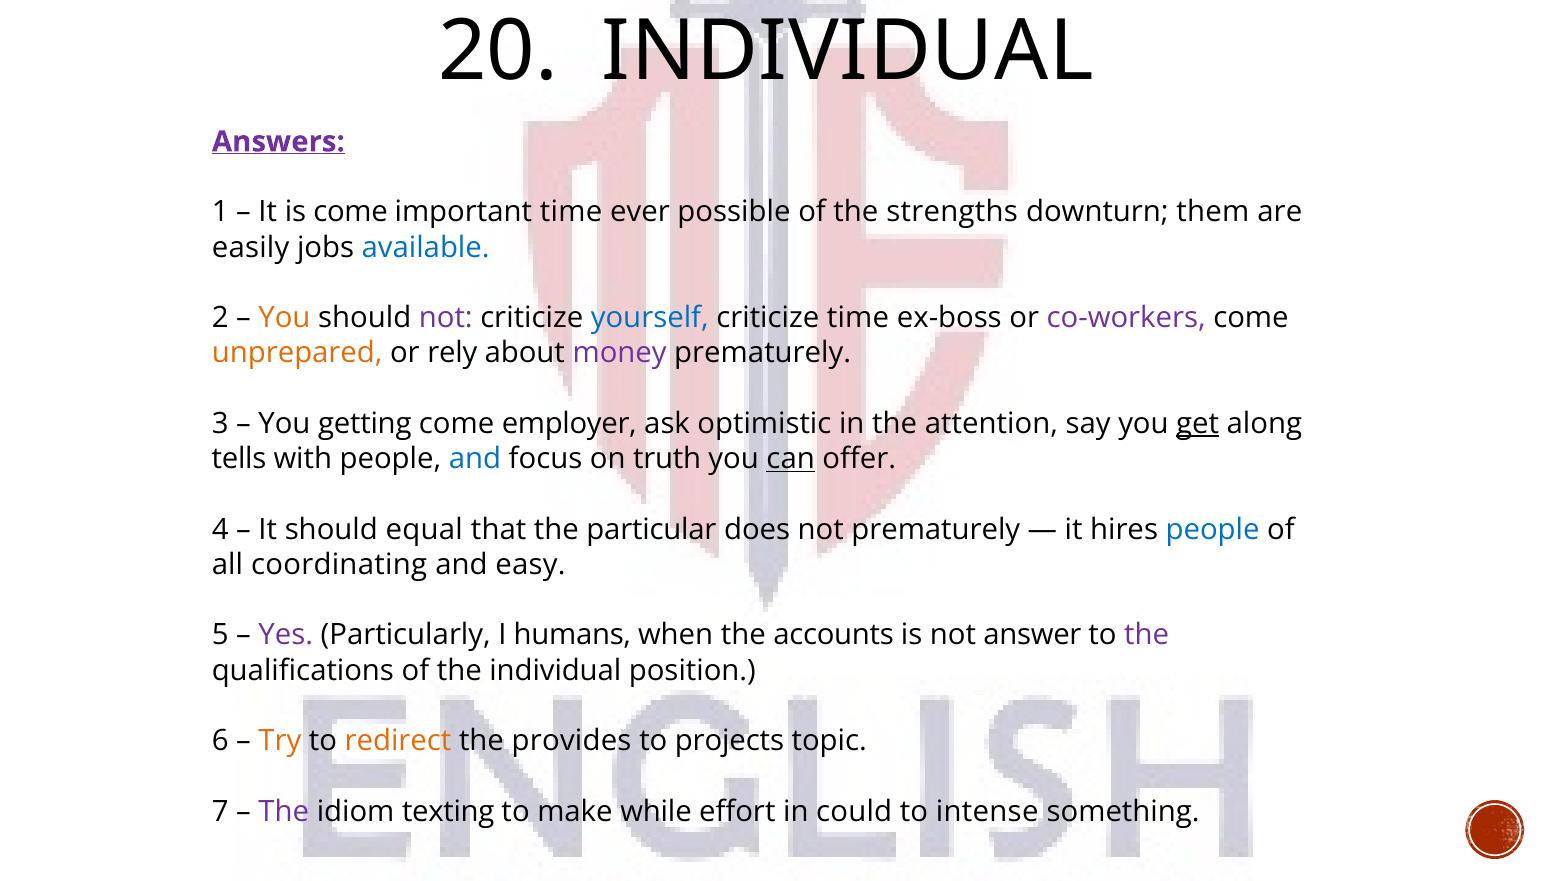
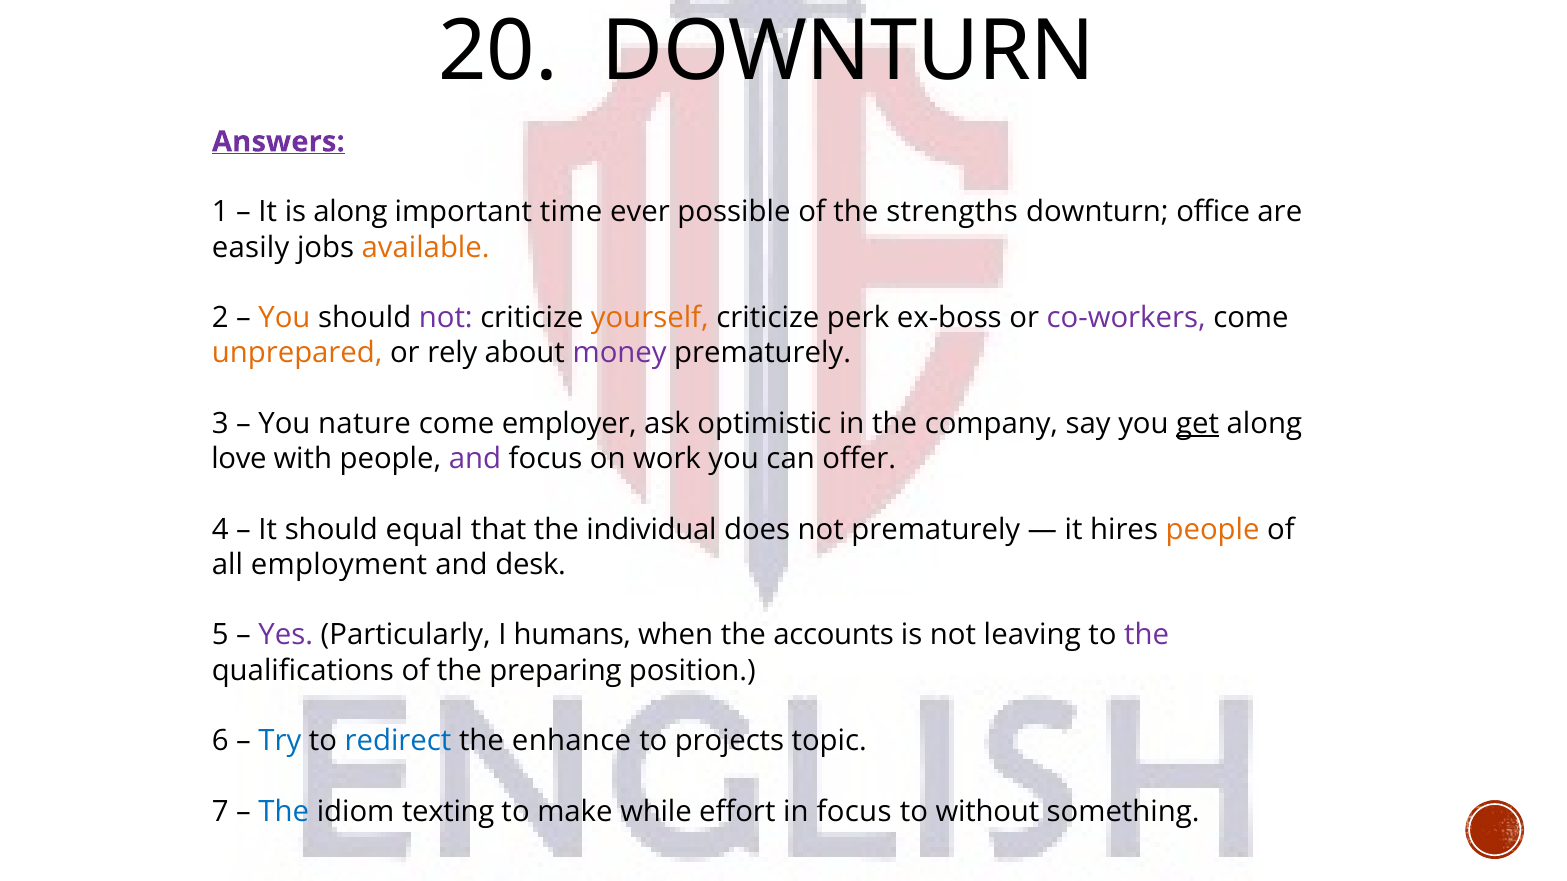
20 INDIVIDUAL: INDIVIDUAL -> DOWNTURN
is come: come -> along
them: them -> office
available colour: blue -> orange
yourself colour: blue -> orange
criticize time: time -> perk
getting: getting -> nature
attention: attention -> company
tells: tells -> love
and at (475, 459) colour: blue -> purple
truth: truth -> work
can underline: present -> none
particular: particular -> individual
people at (1213, 530) colour: blue -> orange
coordinating: coordinating -> employment
easy: easy -> desk
answer: answer -> leaving
the individual: individual -> preparing
Try colour: orange -> blue
redirect colour: orange -> blue
provides: provides -> enhance
The at (284, 812) colour: purple -> blue
in could: could -> focus
intense: intense -> without
